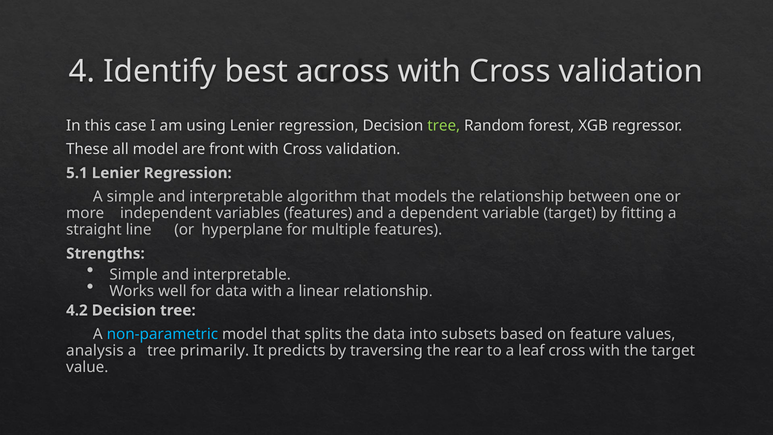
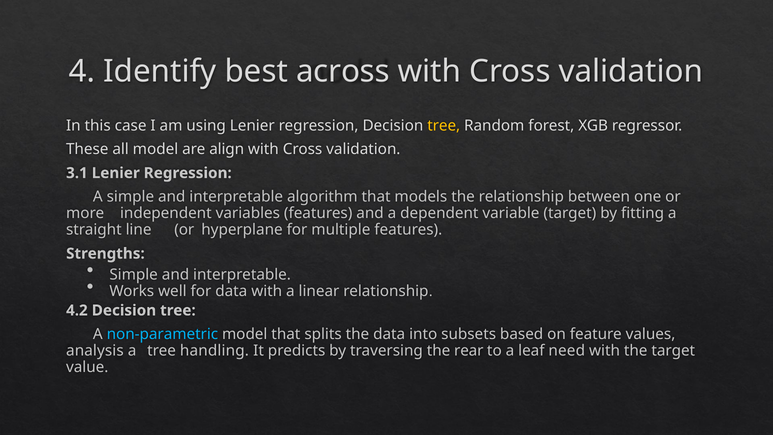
tree at (444, 125) colour: light green -> yellow
front: front -> align
5.1: 5.1 -> 3.1
primarily: primarily -> handling
leaf cross: cross -> need
